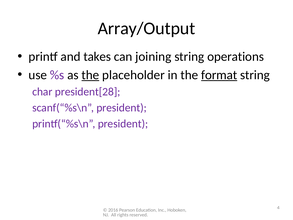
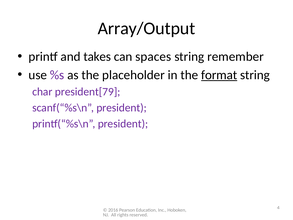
joining: joining -> spaces
operations: operations -> remember
the at (90, 75) underline: present -> none
president[28: president[28 -> president[79
